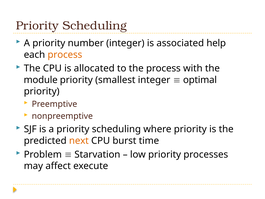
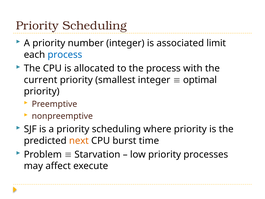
help: help -> limit
process at (65, 55) colour: orange -> blue
module: module -> current
